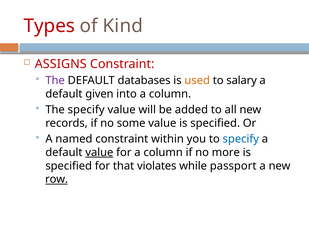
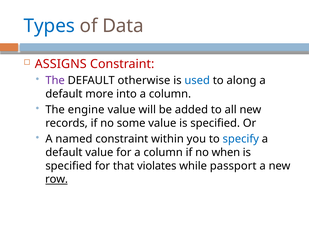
Types colour: red -> blue
Kind: Kind -> Data
databases: databases -> otherwise
used colour: orange -> blue
salary: salary -> along
given: given -> more
The specify: specify -> engine
value at (99, 152) underline: present -> none
more: more -> when
